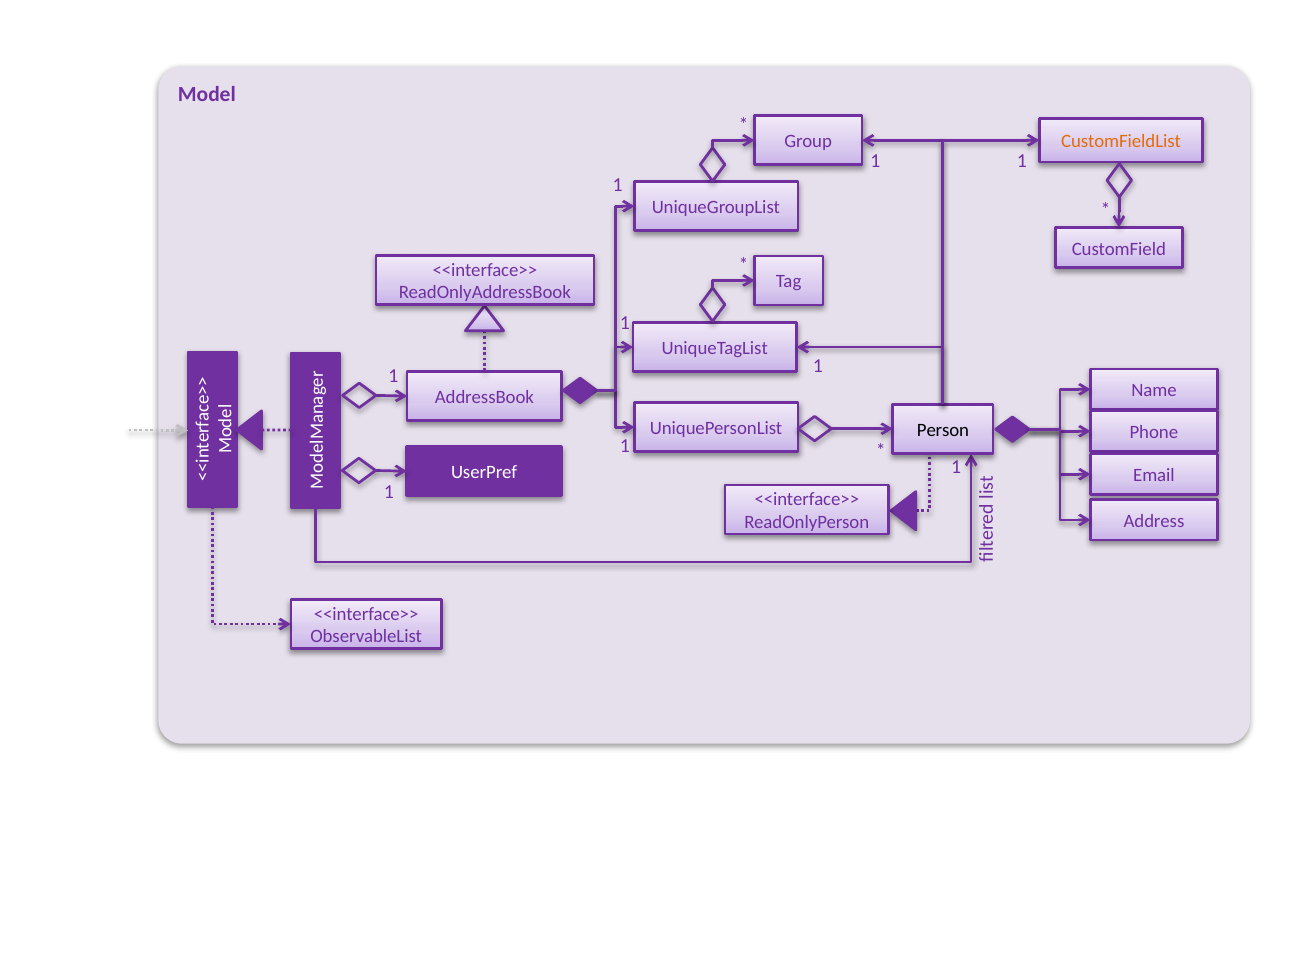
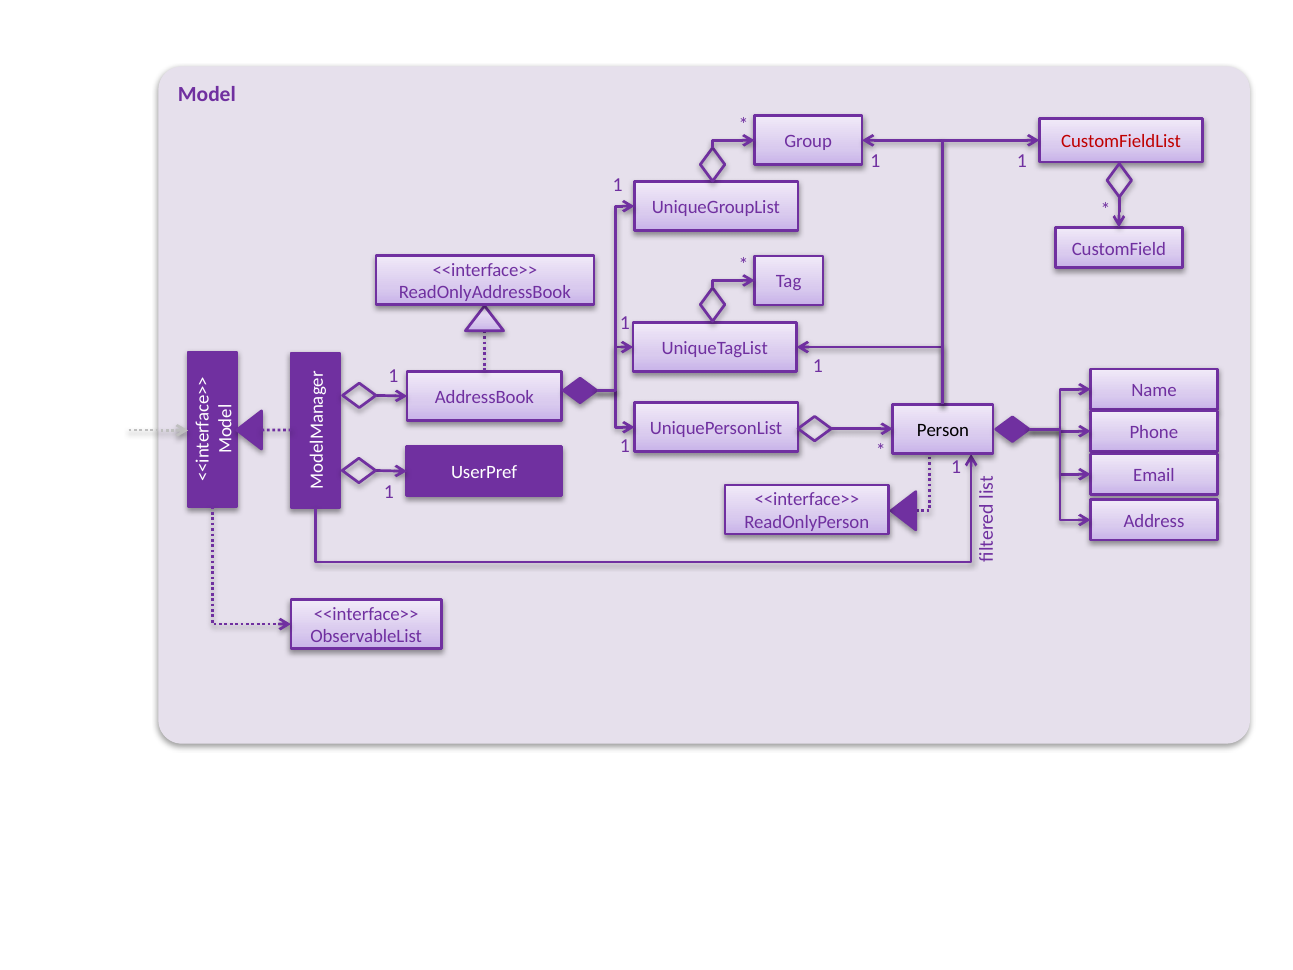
CustomFieldList colour: orange -> red
